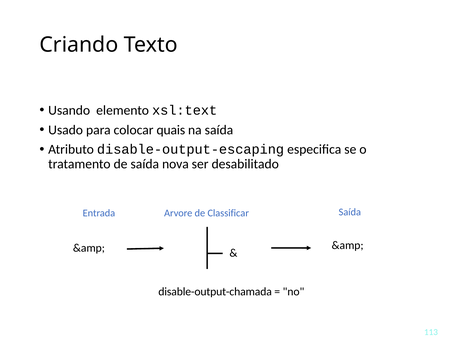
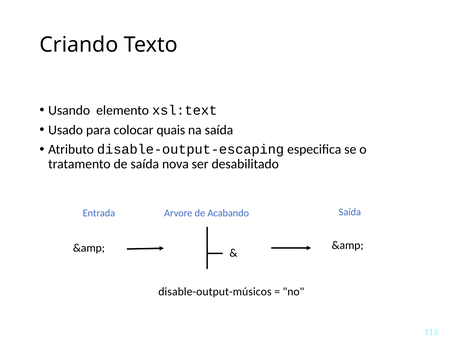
Classificar: Classificar -> Acabando
disable-output-chamada: disable-output-chamada -> disable-output-músicos
